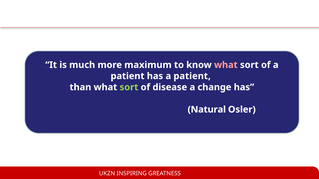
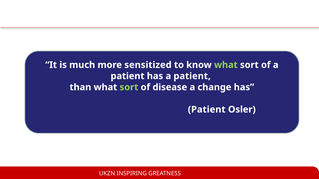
maximum: maximum -> sensitized
what at (226, 65) colour: pink -> light green
Natural at (207, 110): Natural -> Patient
